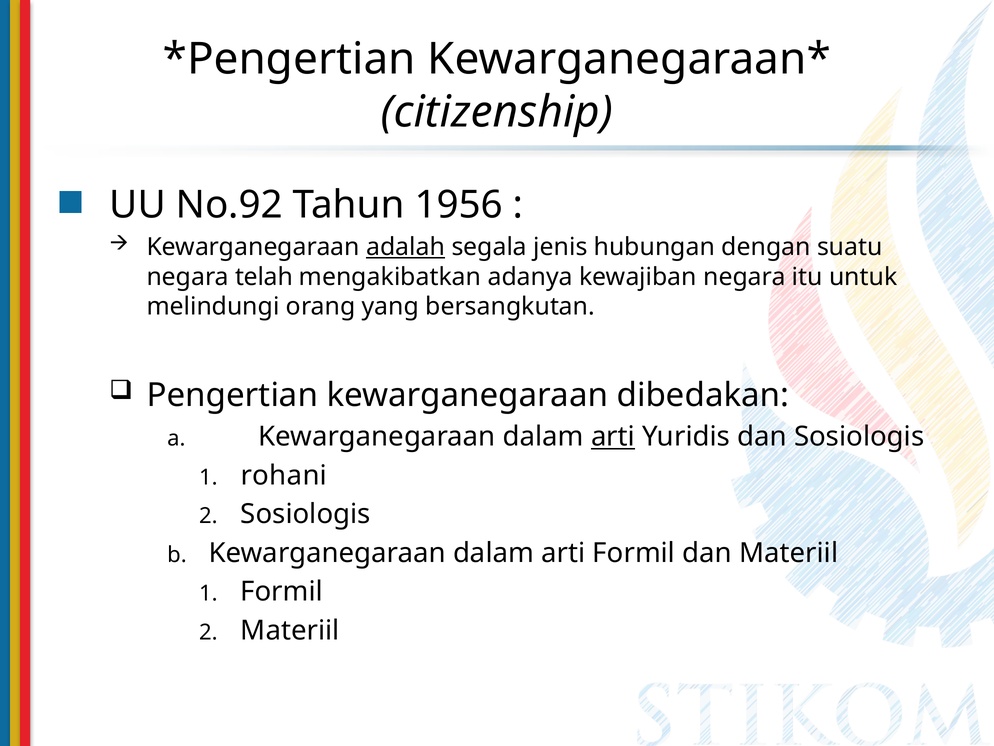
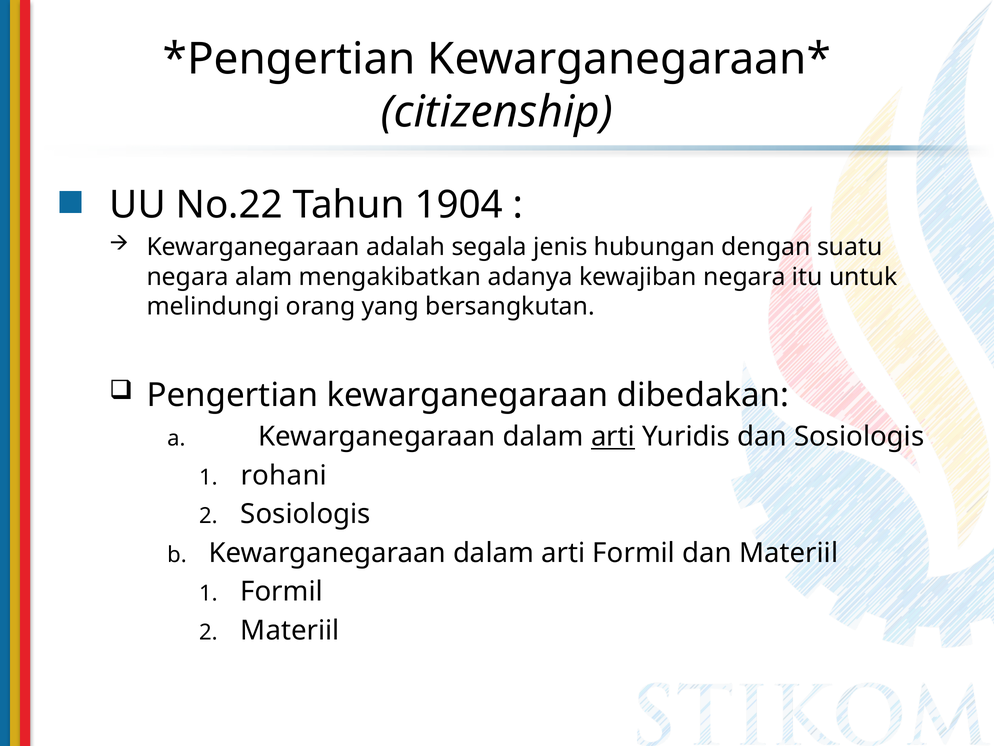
No.92: No.92 -> No.22
1956: 1956 -> 1904
adalah underline: present -> none
telah: telah -> alam
